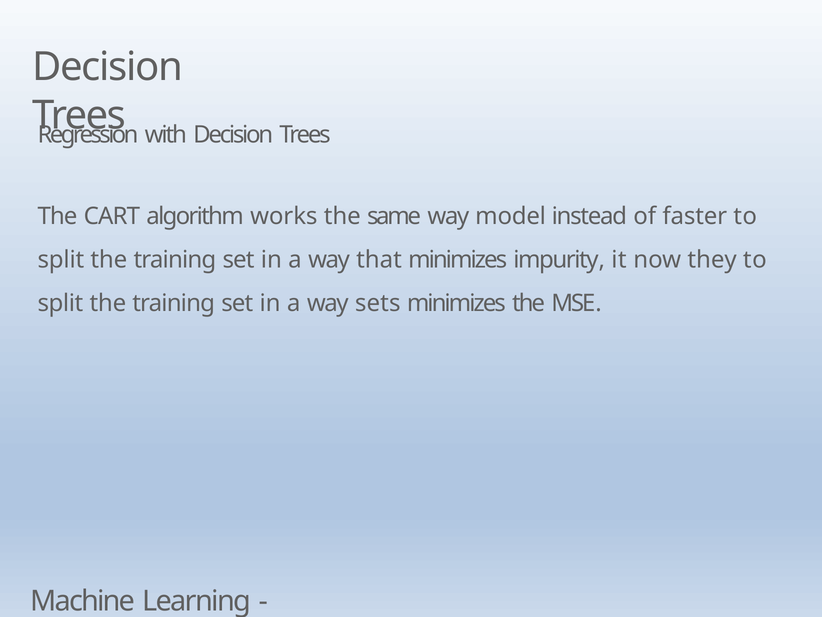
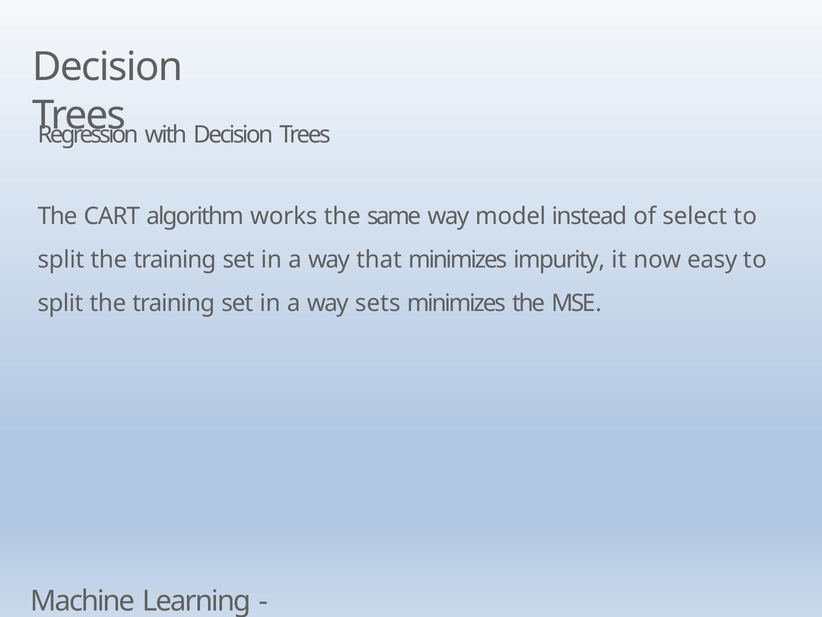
faster: faster -> select
they: they -> easy
